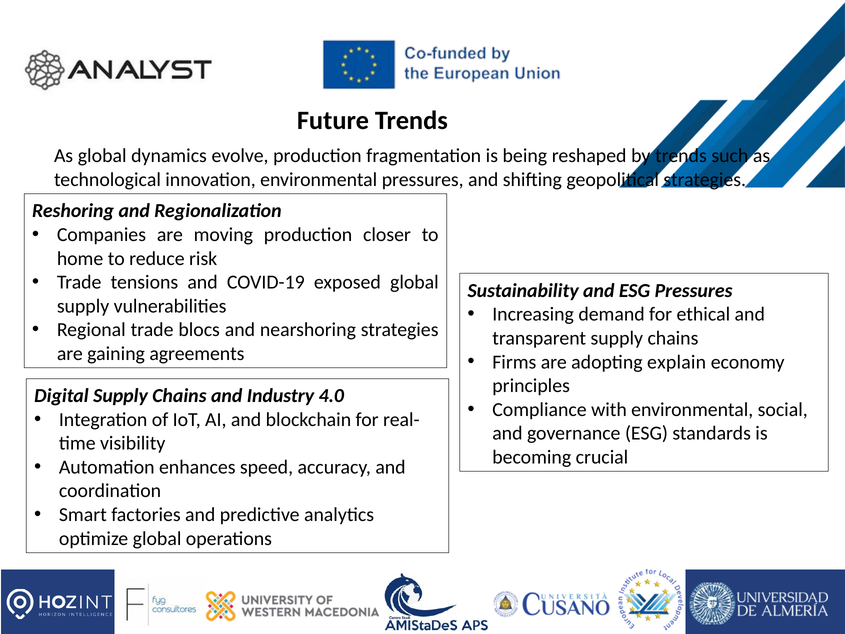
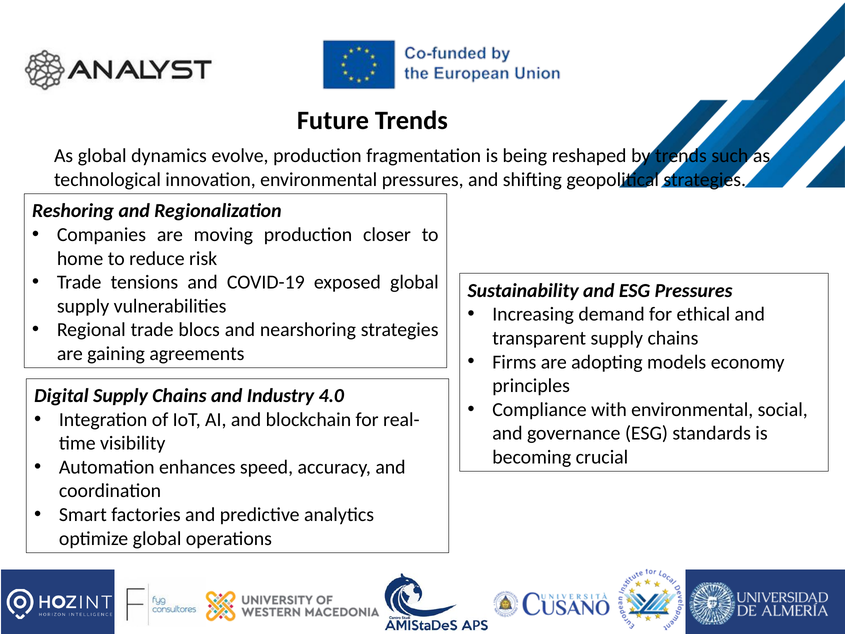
explain: explain -> models
